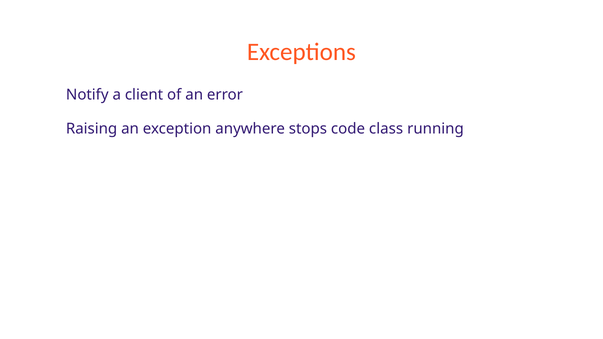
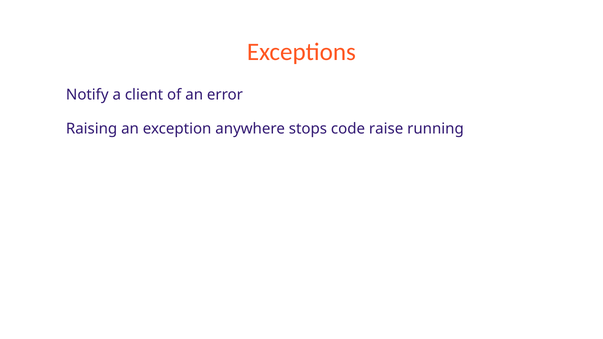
class: class -> raise
